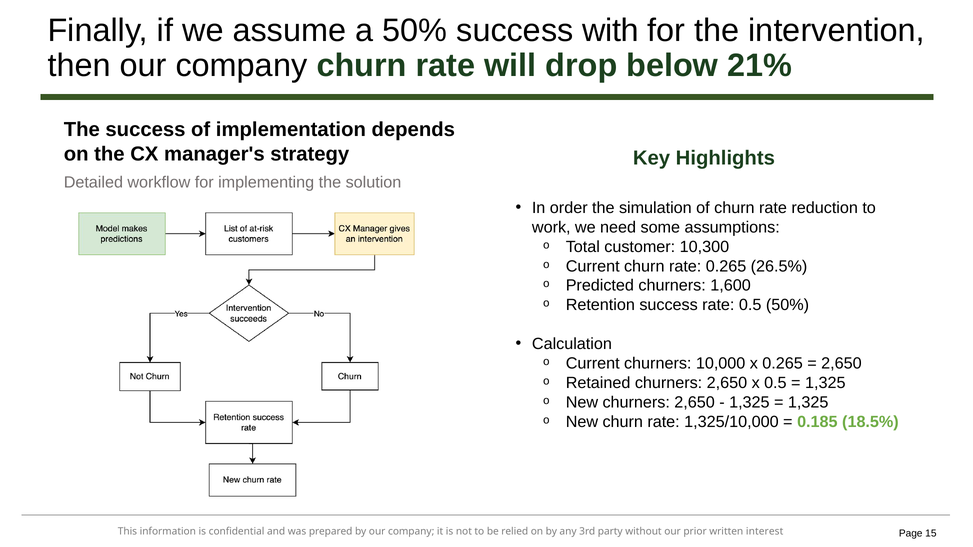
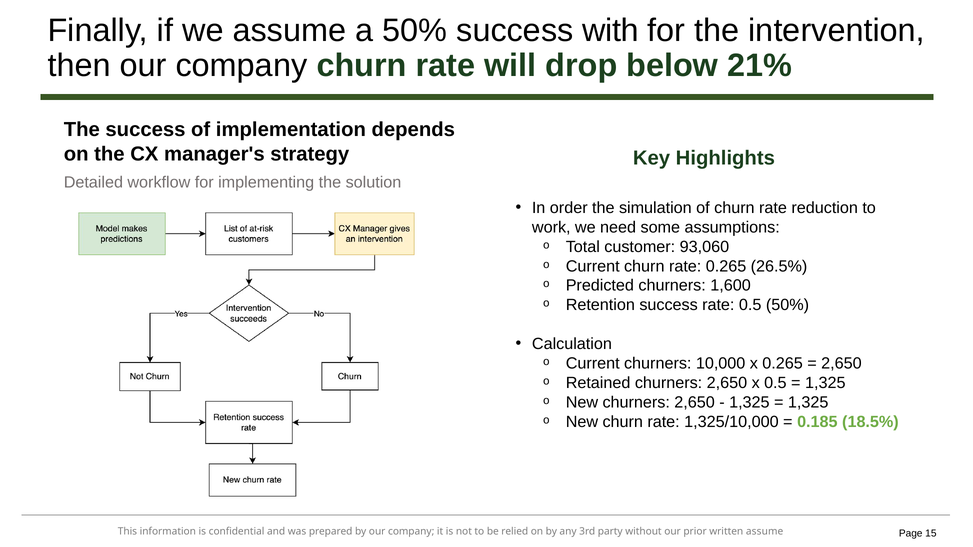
10,300: 10,300 -> 93,060
written interest: interest -> assume
